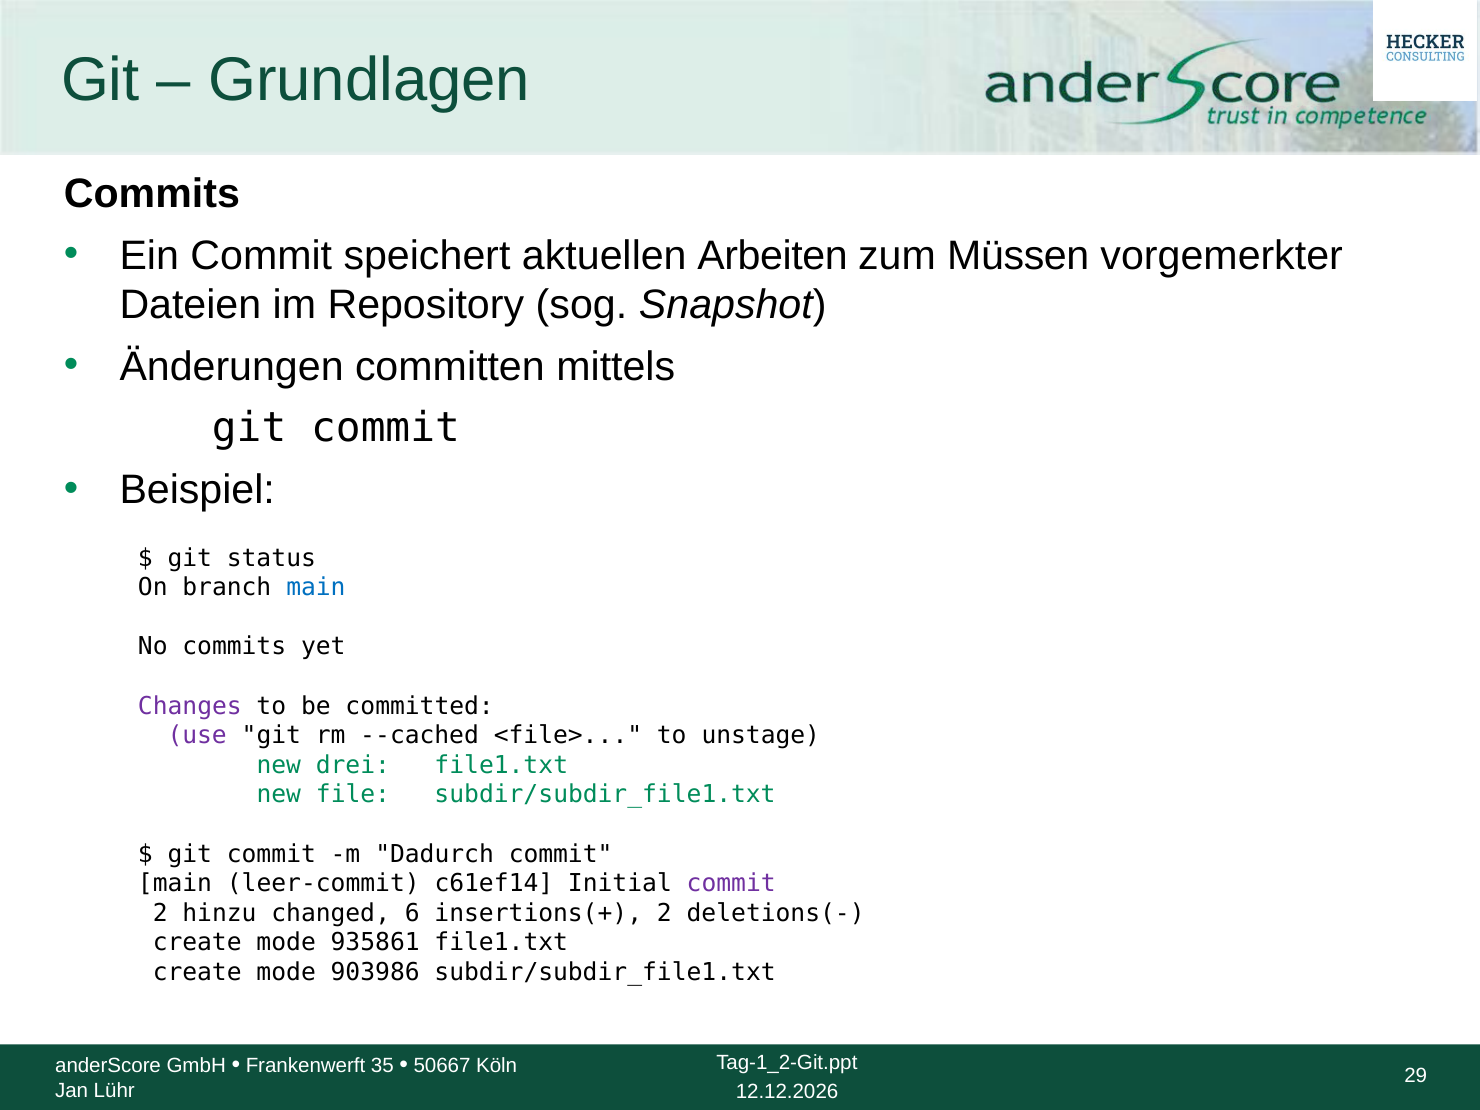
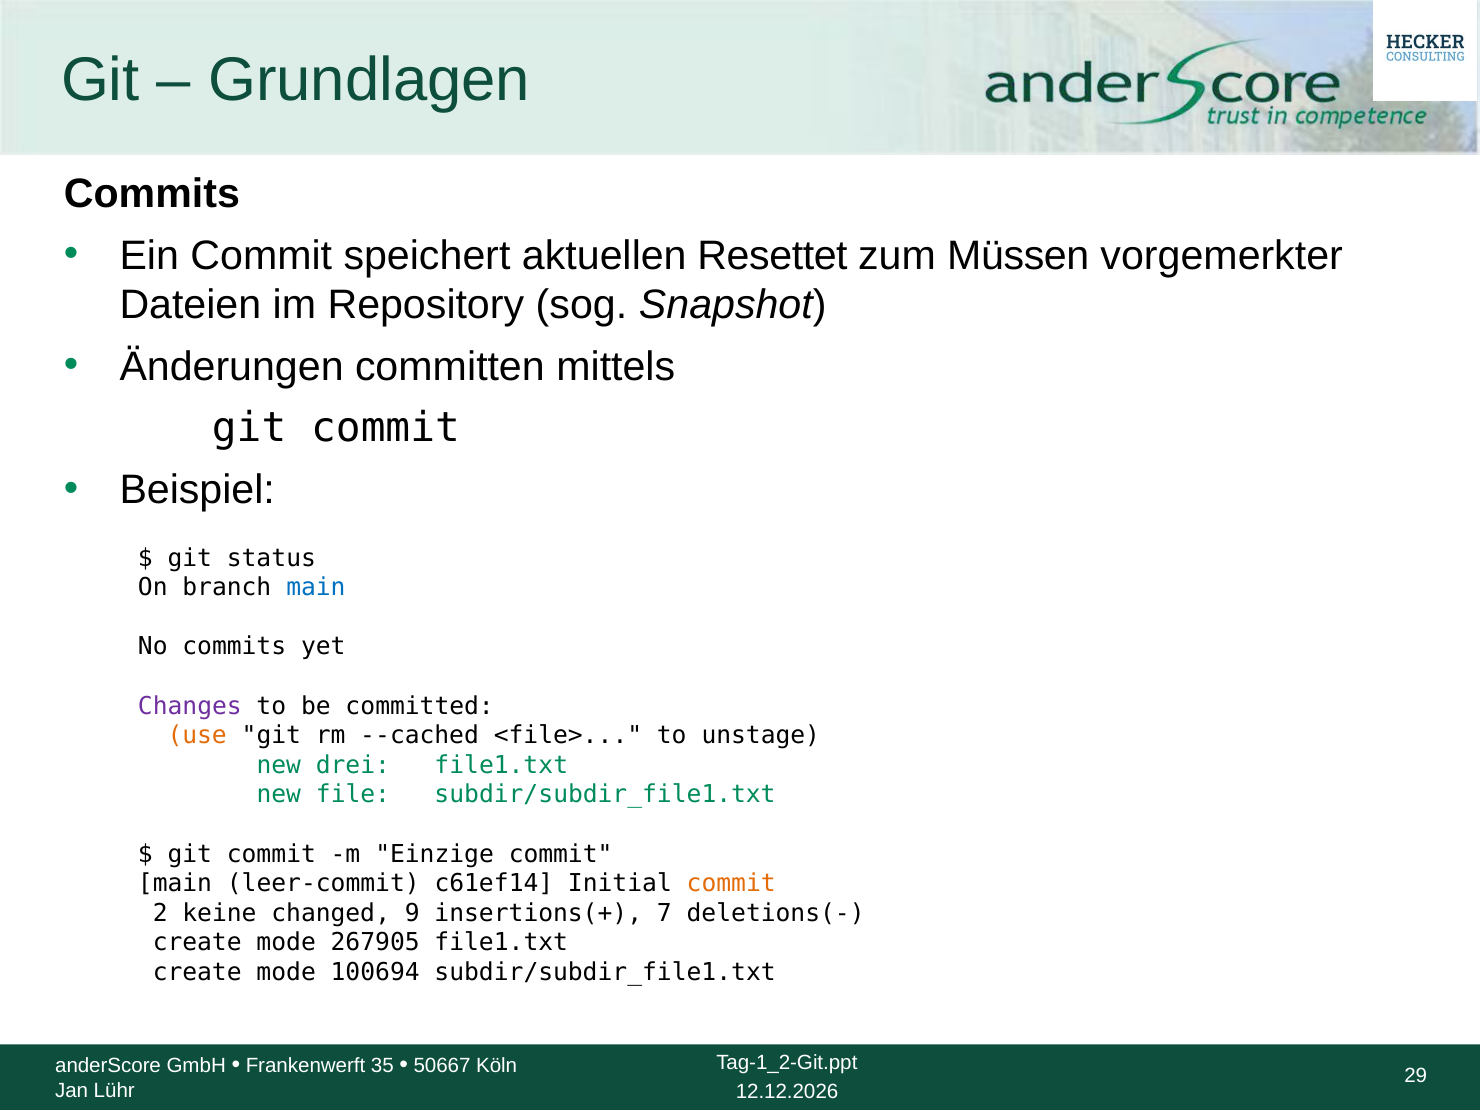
Arbeiten: Arbeiten -> Resettet
use colour: purple -> orange
Dadurch: Dadurch -> Einzige
commit at (731, 883) colour: purple -> orange
hinzu: hinzu -> keine
6: 6 -> 9
insertions(+ 2: 2 -> 7
935861: 935861 -> 267905
903986: 903986 -> 100694
